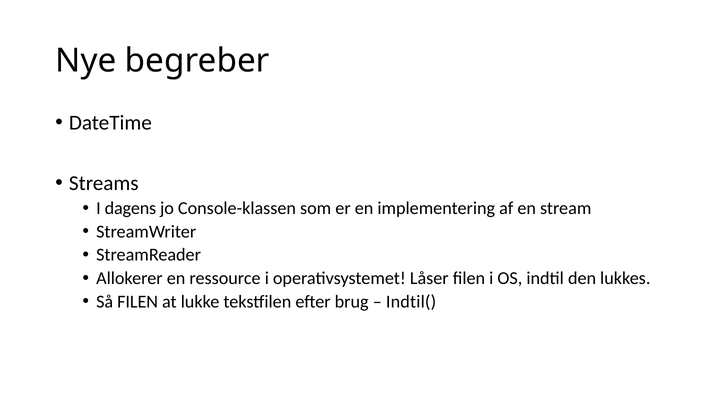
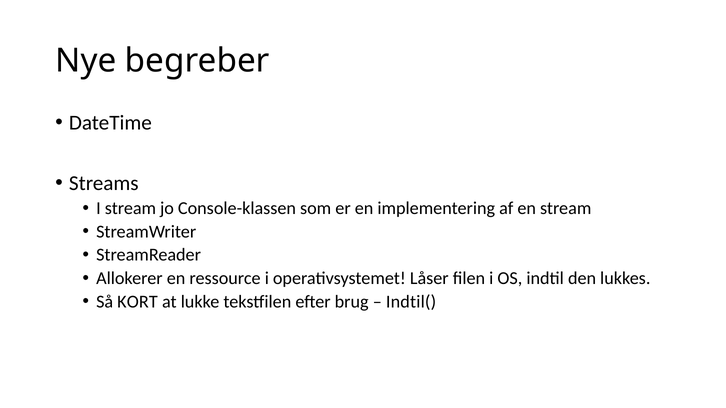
I dagens: dagens -> stream
Så FILEN: FILEN -> KORT
